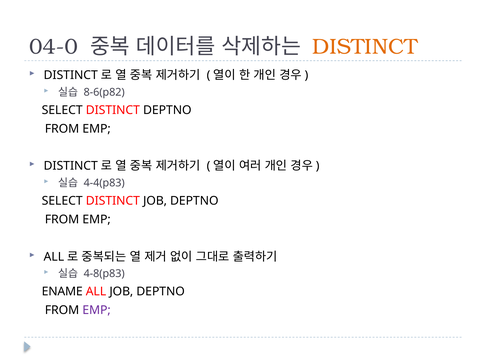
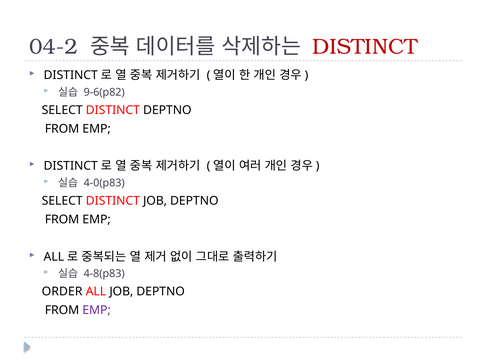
04-0: 04-0 -> 04-2
DISTINCT at (365, 47) colour: orange -> red
8-6(p82: 8-6(p82 -> 9-6(p82
4-4(p83: 4-4(p83 -> 4-0(p83
ENAME: ENAME -> ORDER
